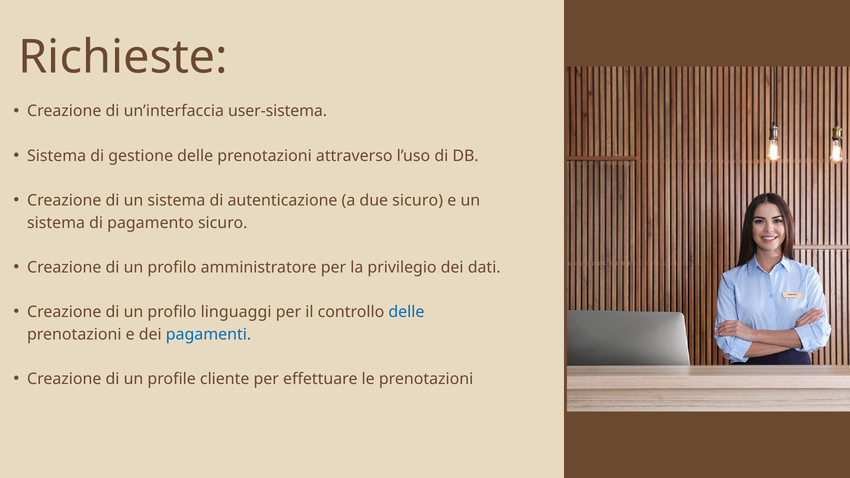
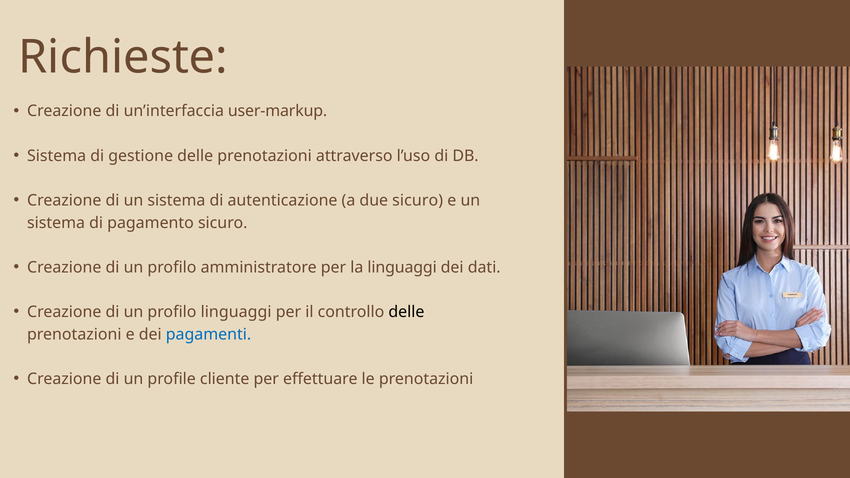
user-sistema: user-sistema -> user-markup
la privilegio: privilegio -> linguaggi
delle at (406, 312) colour: blue -> black
